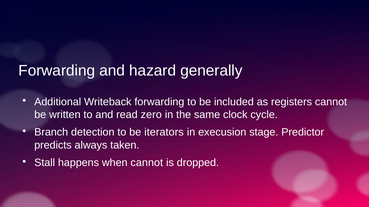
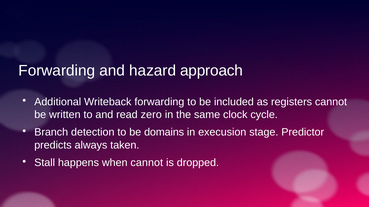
generally: generally -> approach
iterators: iterators -> domains
